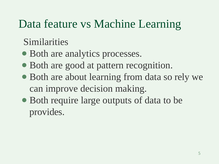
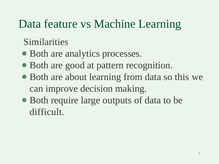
rely: rely -> this
provides: provides -> difficult
